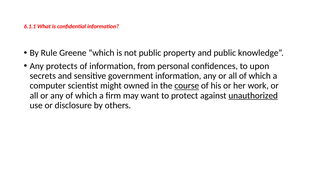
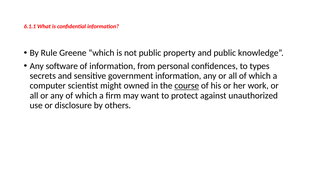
protects: protects -> software
upon: upon -> types
unauthorized underline: present -> none
